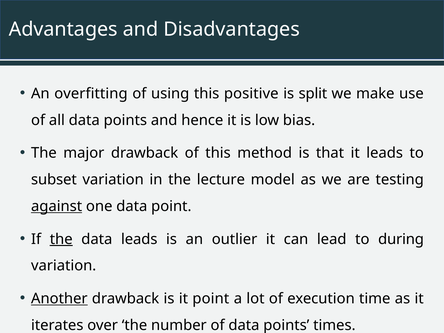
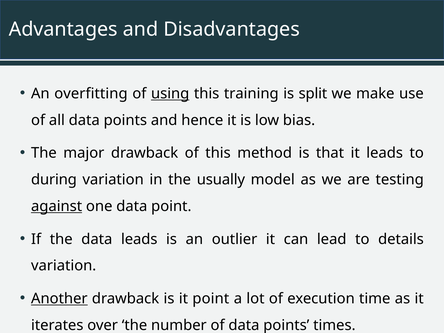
using underline: none -> present
positive: positive -> training
subset: subset -> during
lecture: lecture -> usually
the at (61, 239) underline: present -> none
during: during -> details
